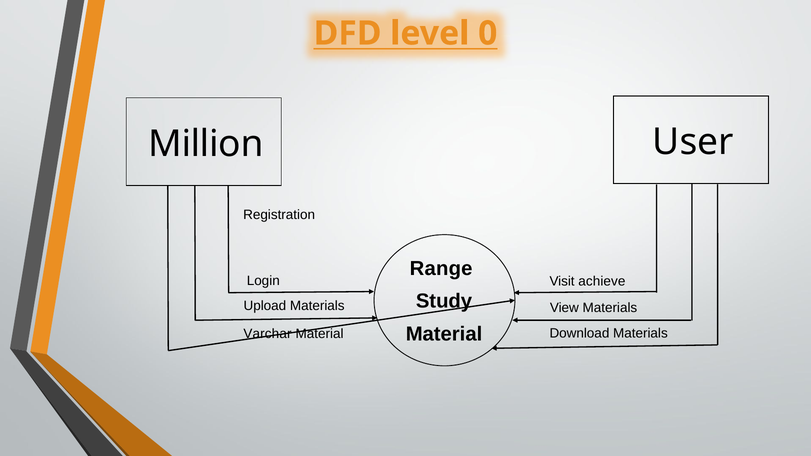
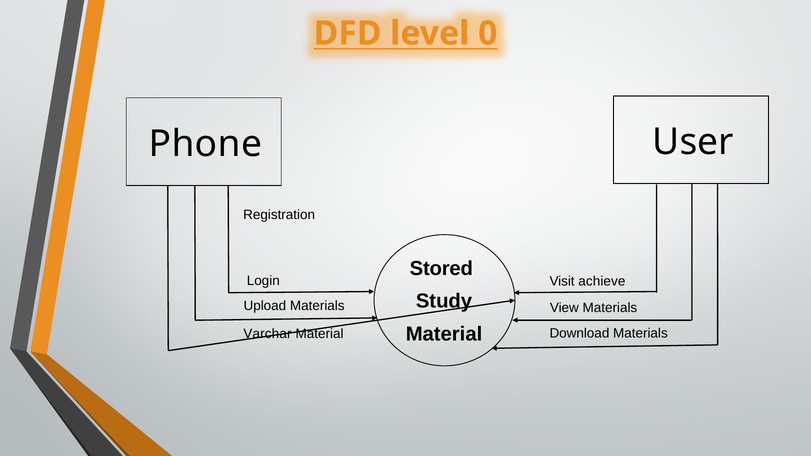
Million: Million -> Phone
Range: Range -> Stored
